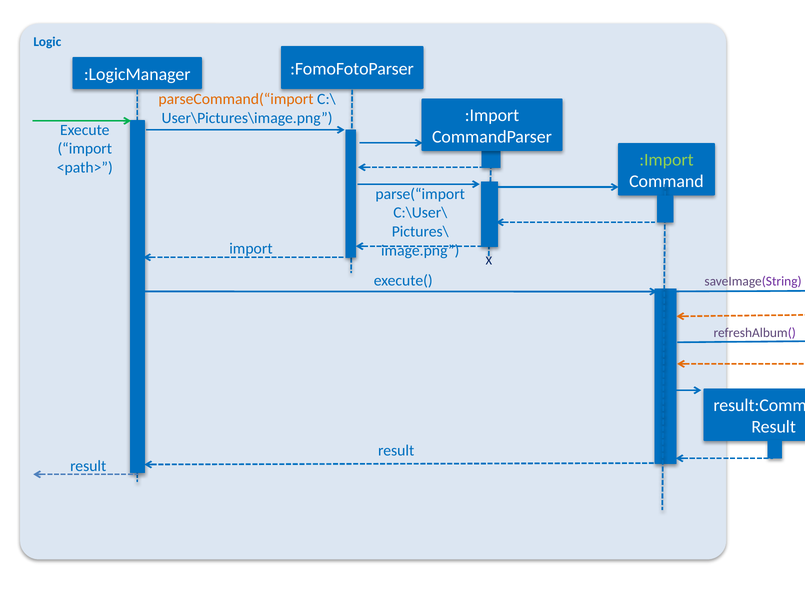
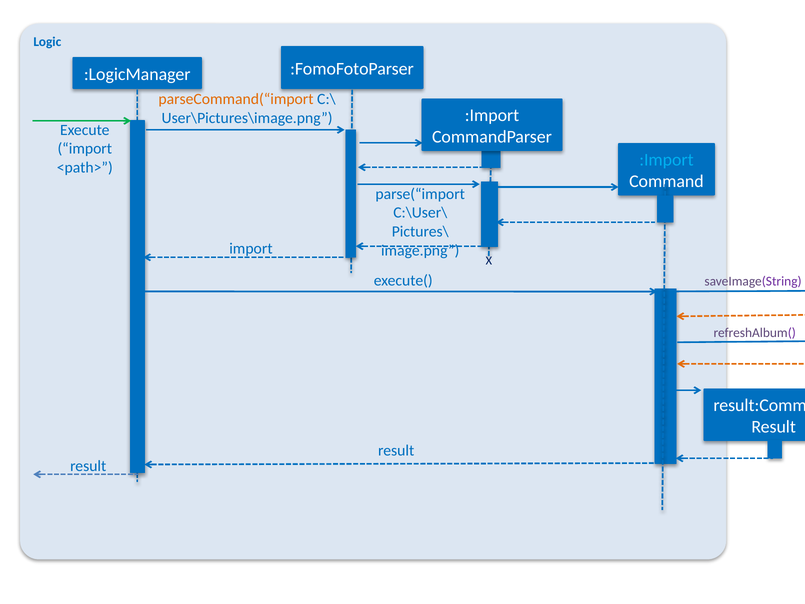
:Import at (666, 160) colour: light green -> light blue
